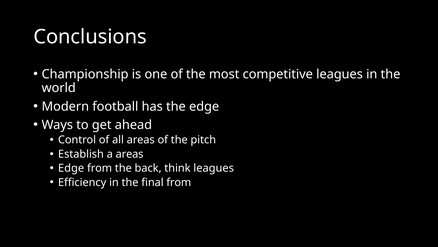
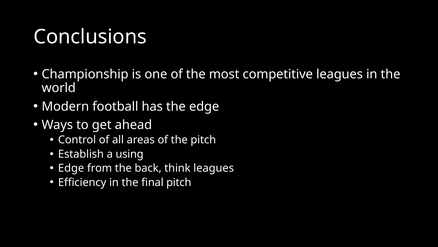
a areas: areas -> using
final from: from -> pitch
